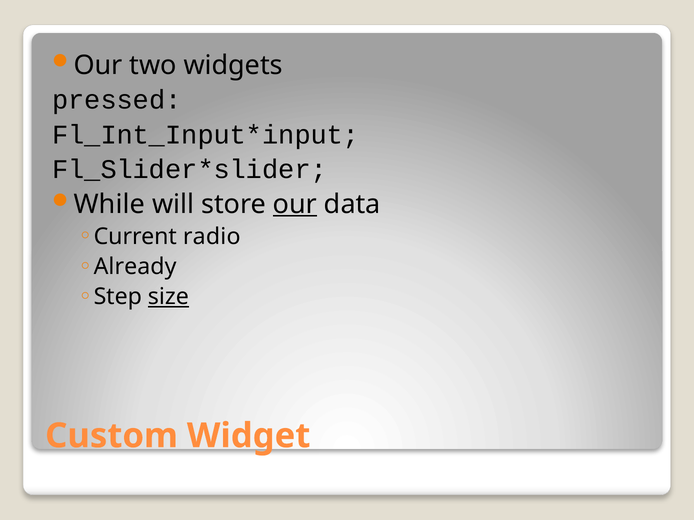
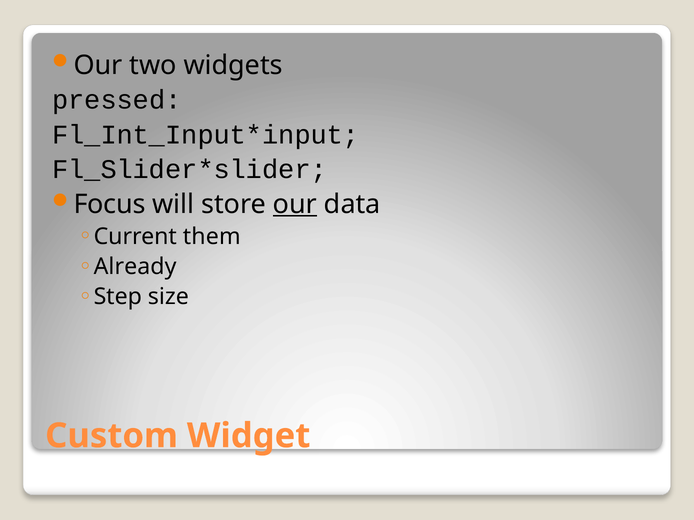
While: While -> Focus
radio: radio -> them
size underline: present -> none
